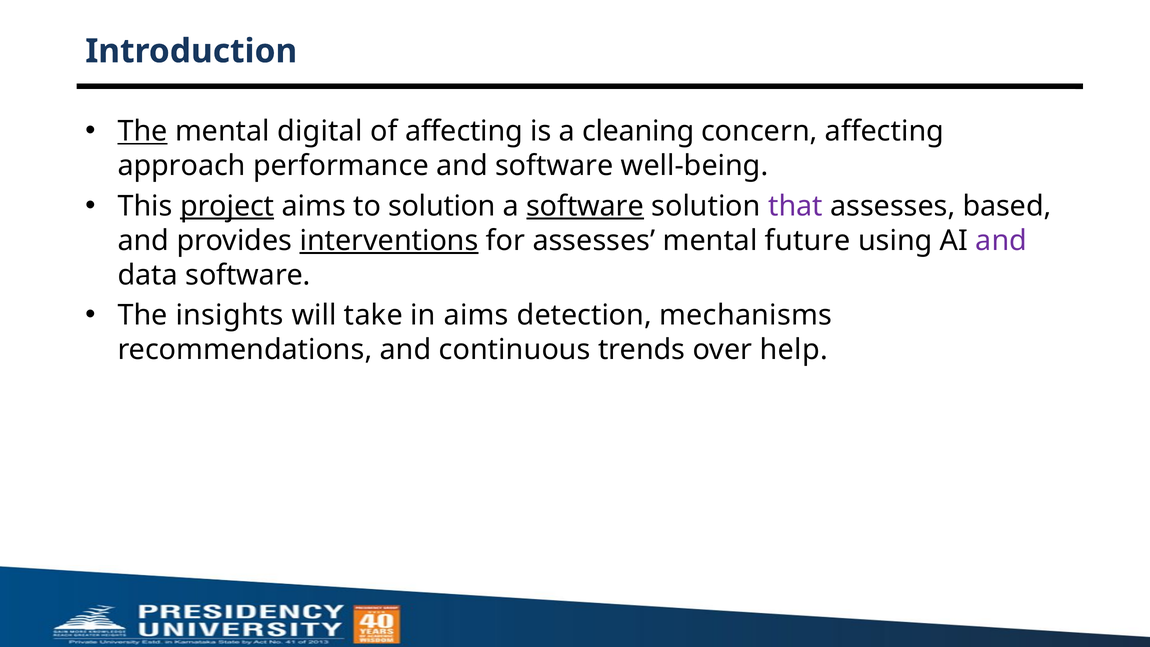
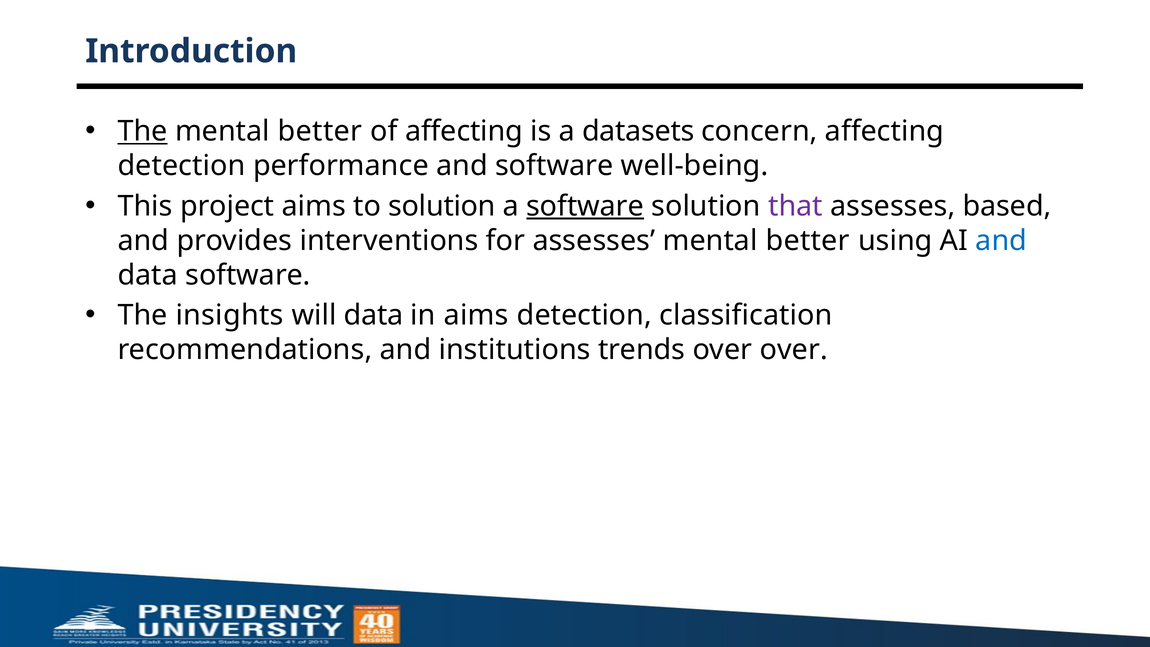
digital at (320, 131): digital -> better
cleaning: cleaning -> datasets
approach at (182, 166): approach -> detection
project underline: present -> none
interventions underline: present -> none
future at (808, 241): future -> better
and at (1001, 241) colour: purple -> blue
will take: take -> data
mechanisms: mechanisms -> classification
continuous: continuous -> institutions
over help: help -> over
